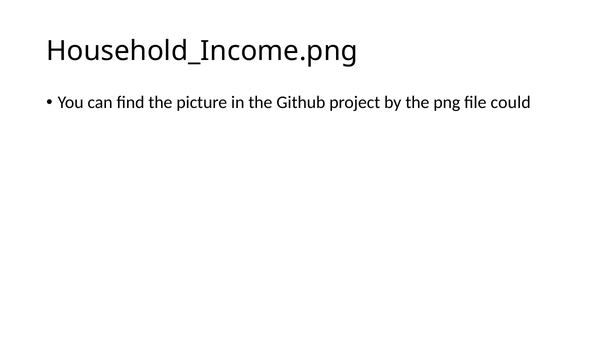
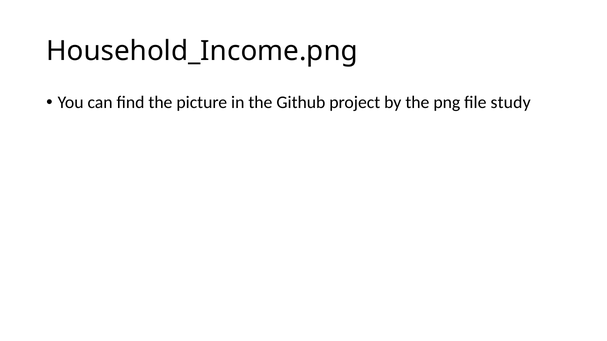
could: could -> study
